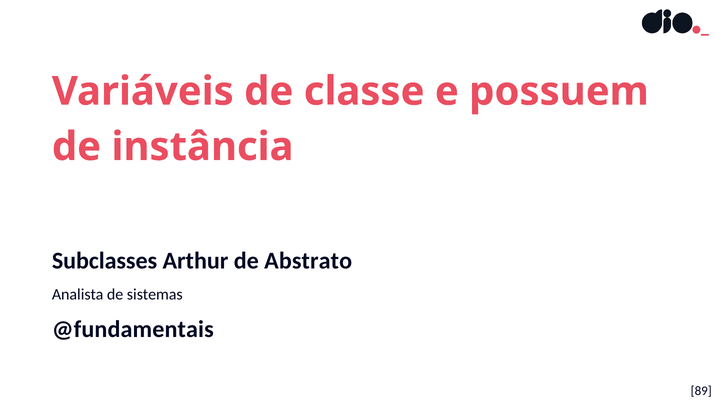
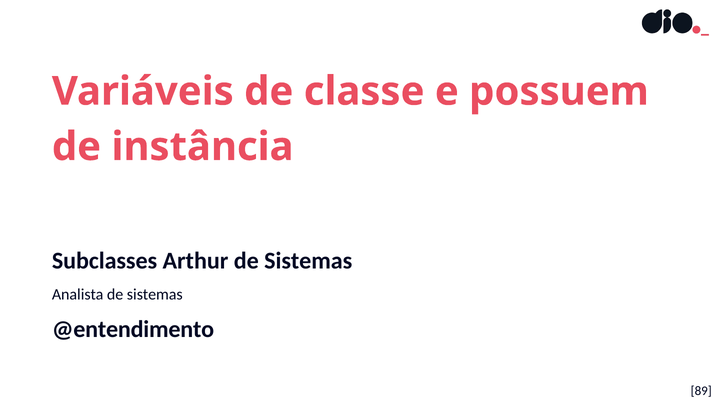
Arthur de Abstrato: Abstrato -> Sistemas
@fundamentais: @fundamentais -> @entendimento
